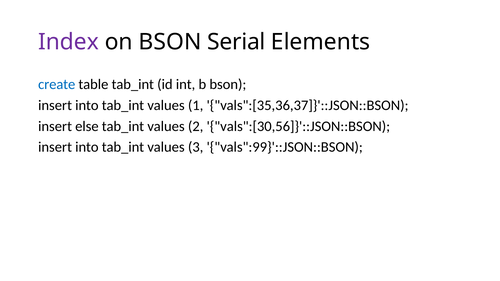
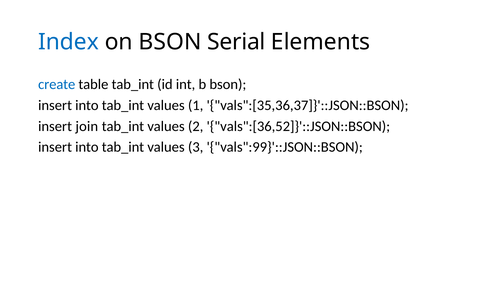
Index colour: purple -> blue
else: else -> join
vals":[30,56]}'::JSON::BSON: vals":[30,56]}'::JSON::BSON -> vals":[36,52]}'::JSON::BSON
